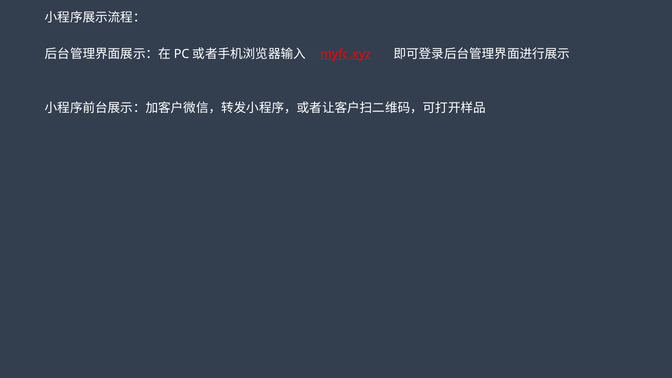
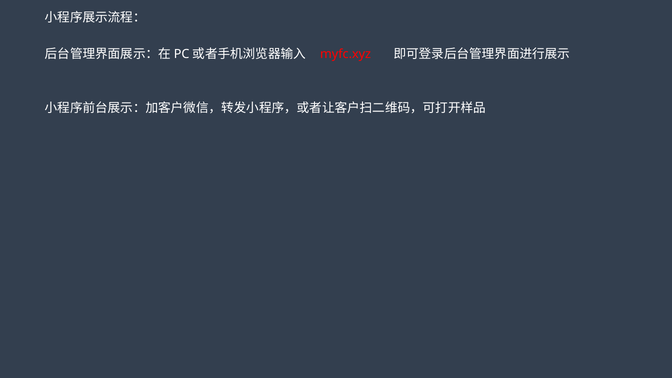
myfc.xyz underline: present -> none
